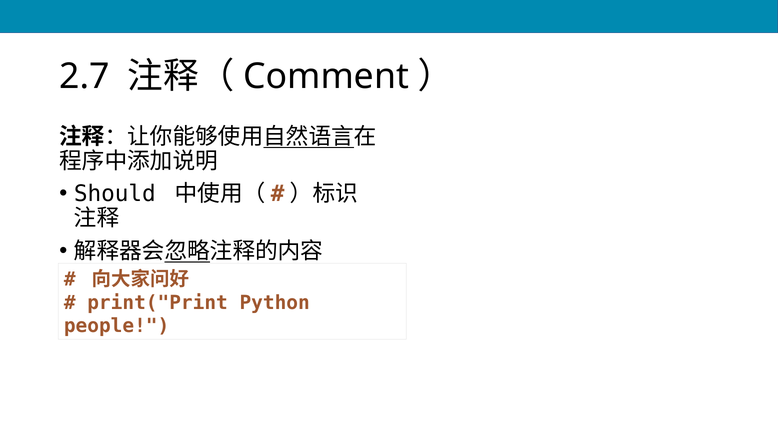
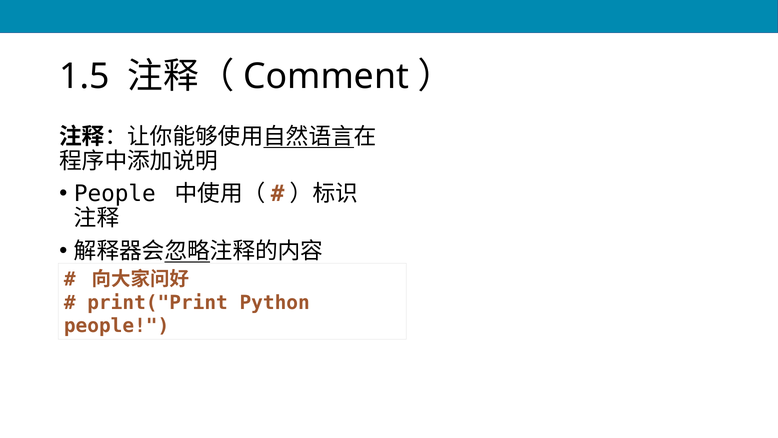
2.7: 2.7 -> 1.5
Should at (115, 194): Should -> People
